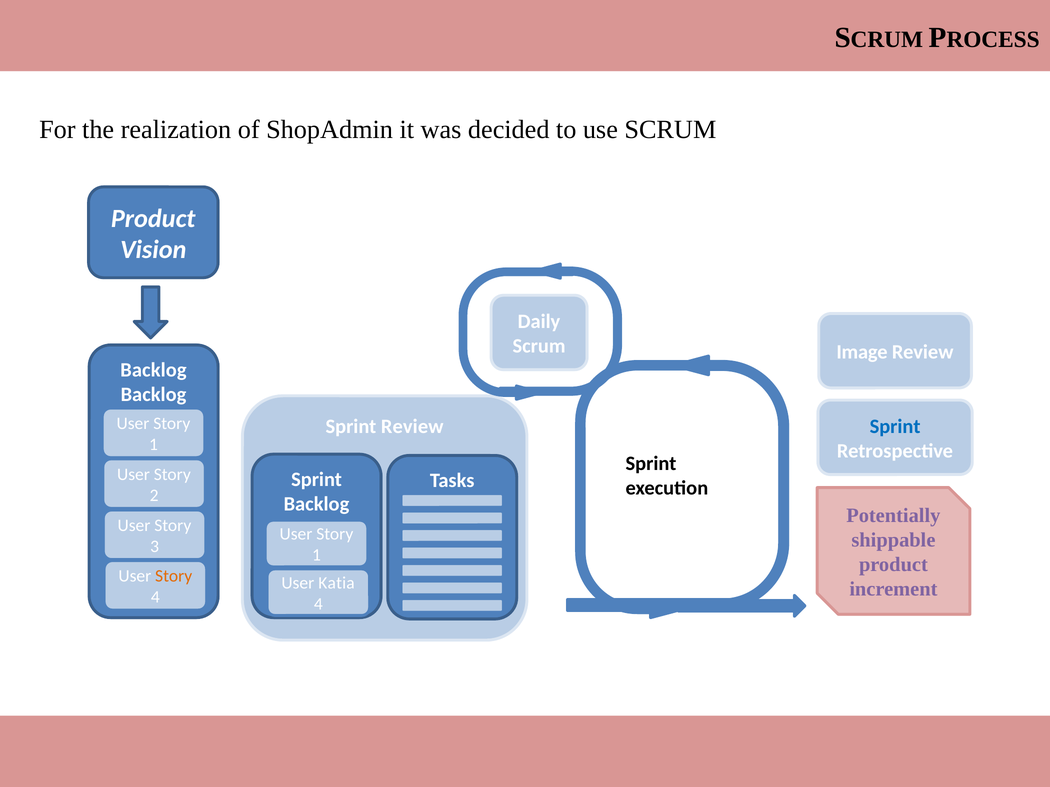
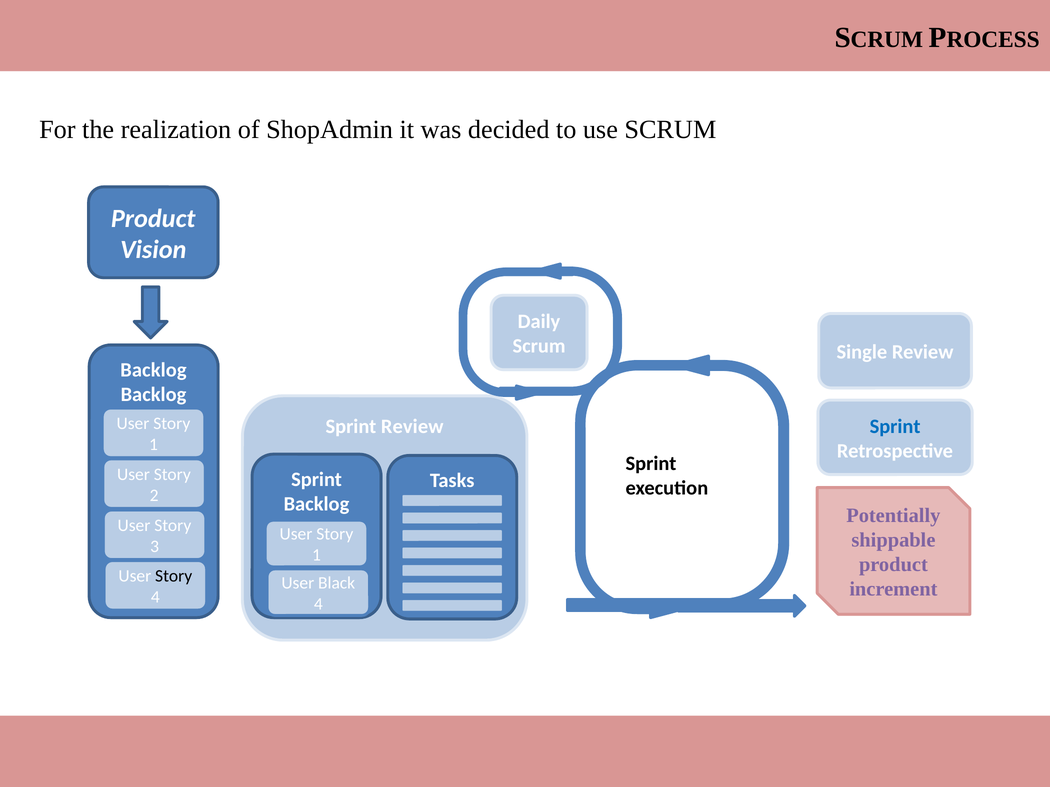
Image: Image -> Single
Story at (174, 576) colour: orange -> black
Katia: Katia -> Black
